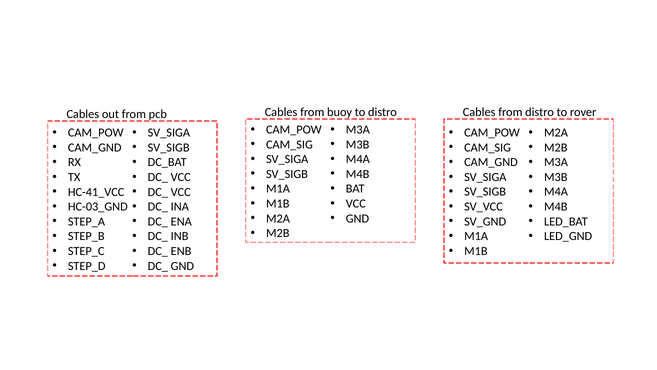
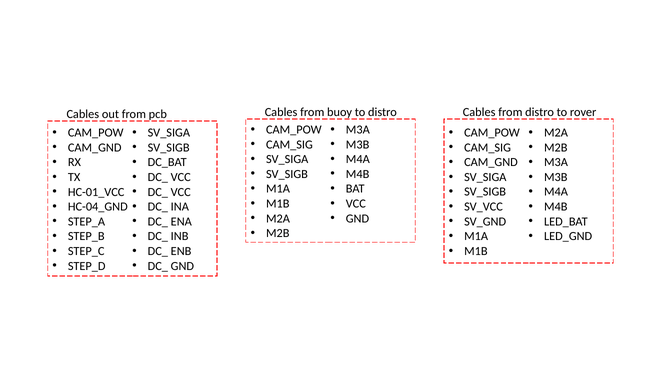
HC-41_VCC: HC-41_VCC -> HC-01_VCC
HC-03_GND: HC-03_GND -> HC-04_GND
